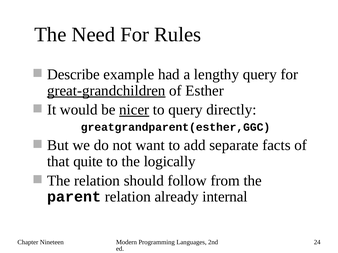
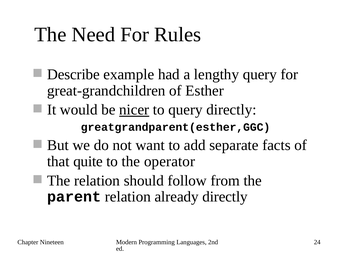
great-grandchildren underline: present -> none
logically: logically -> operator
already internal: internal -> directly
